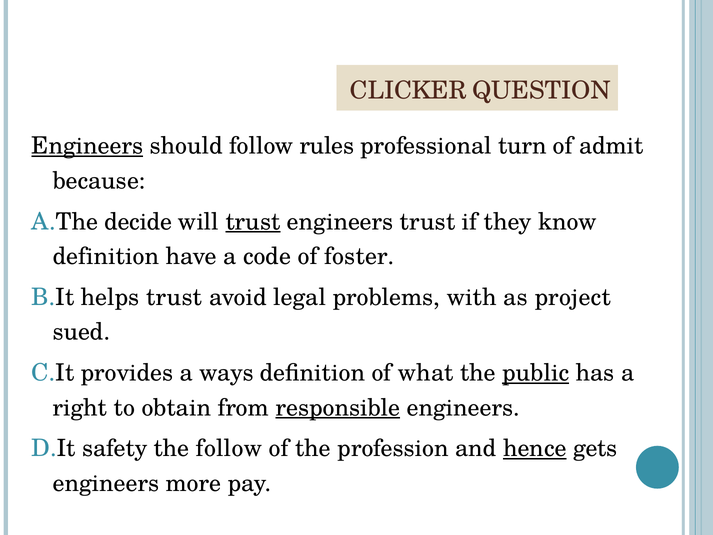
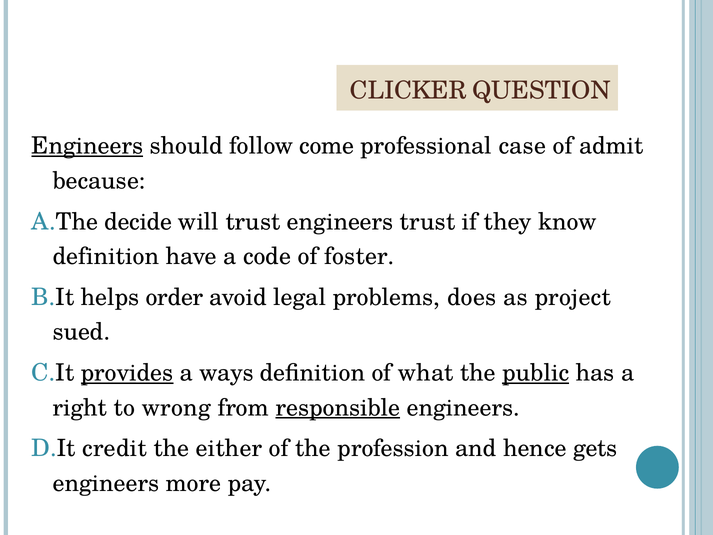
rules: rules -> come
turn: turn -> case
trust at (253, 222) underline: present -> none
helps trust: trust -> order
with: with -> does
provides underline: none -> present
obtain: obtain -> wrong
safety: safety -> credit
the follow: follow -> either
hence underline: present -> none
